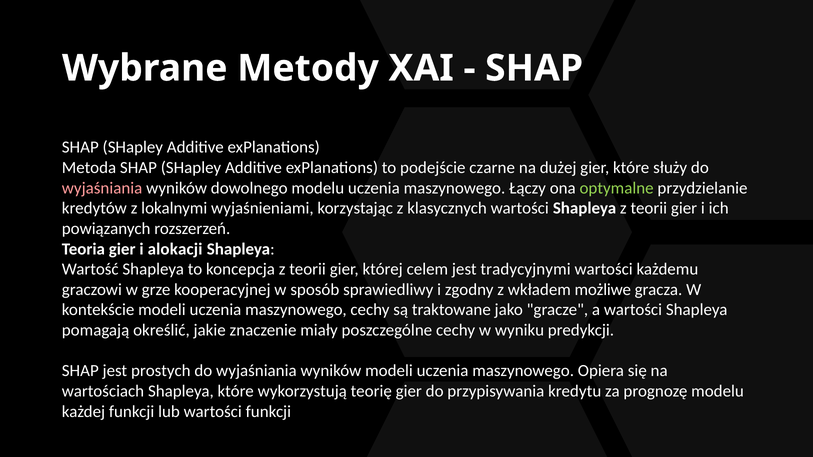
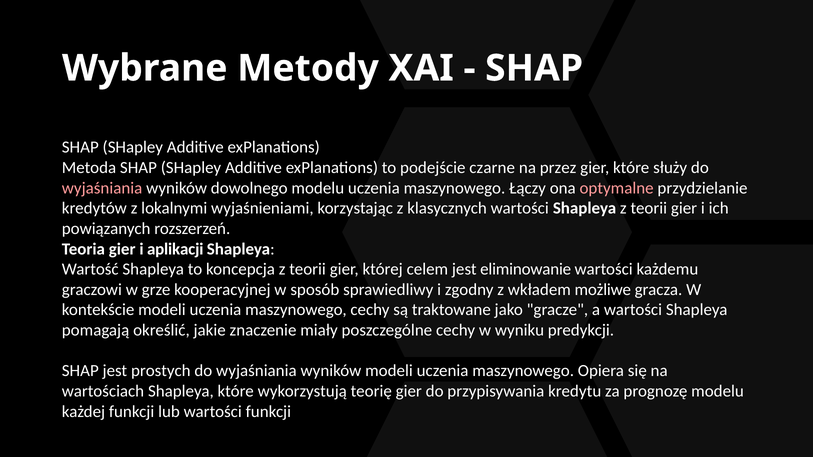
dużej: dużej -> przez
optymalne colour: light green -> pink
alokacji: alokacji -> aplikacji
tradycyjnymi: tradycyjnymi -> eliminowanie
